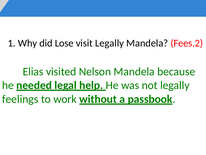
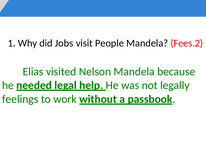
Lose: Lose -> Jobs
visit Legally: Legally -> People
